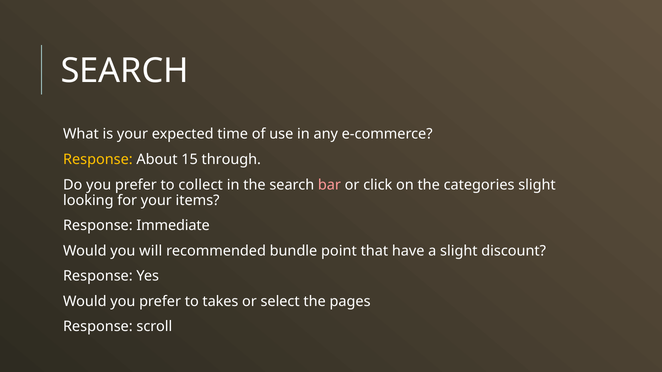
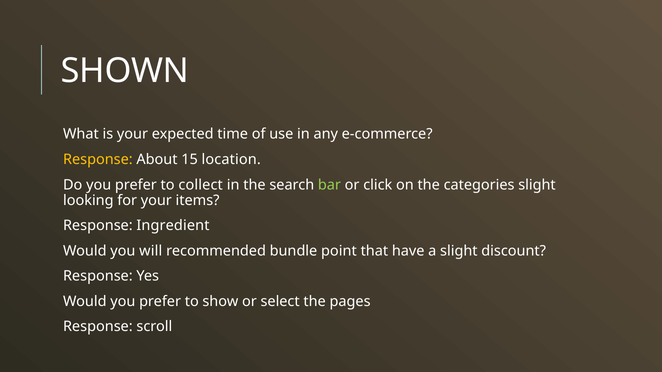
SEARCH at (125, 71): SEARCH -> SHOWN
through: through -> location
bar colour: pink -> light green
Immediate: Immediate -> Ingredient
takes: takes -> show
